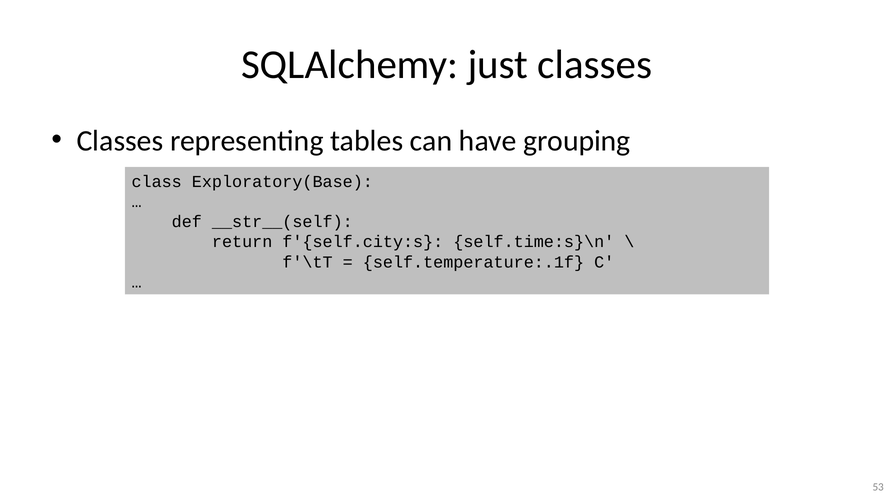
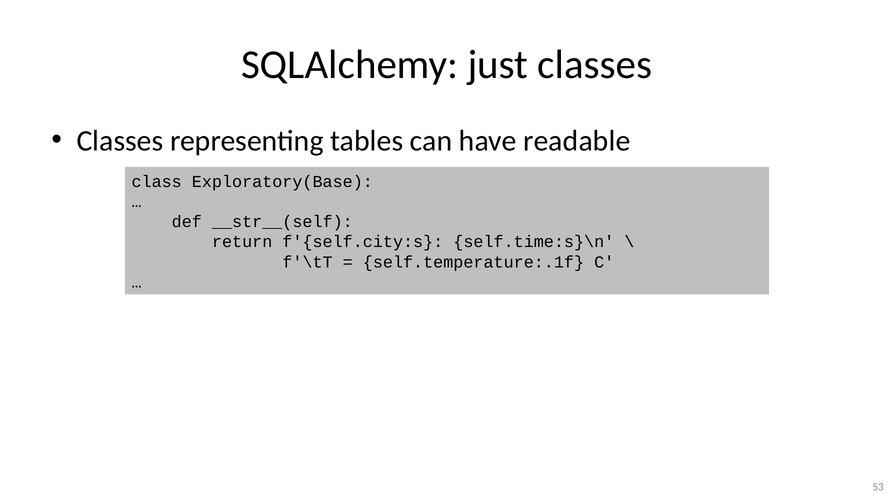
grouping: grouping -> readable
